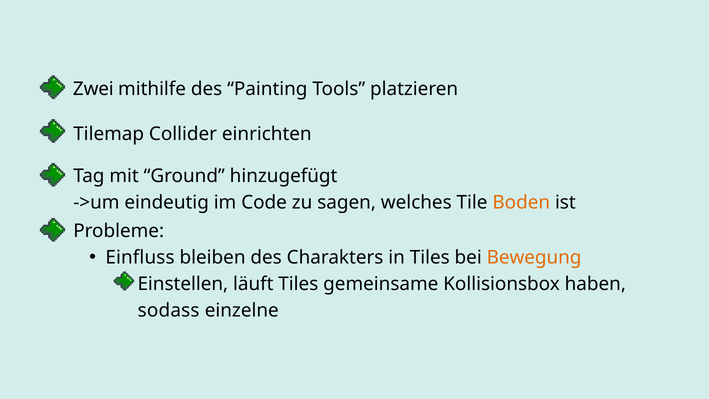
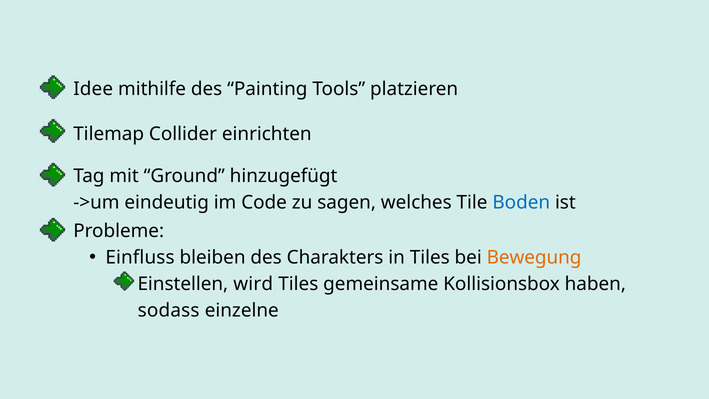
Zwei: Zwei -> Idee
Boden colour: orange -> blue
läuft: läuft -> wird
